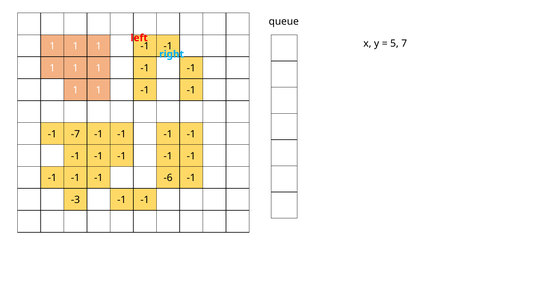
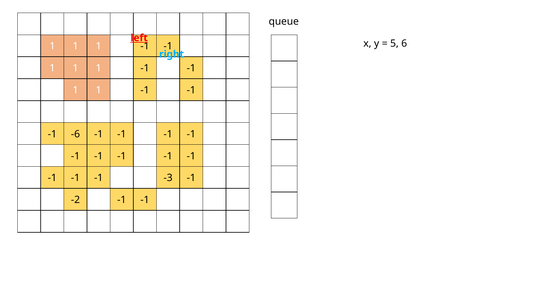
left underline: none -> present
7: 7 -> 6
-7: -7 -> -6
-6: -6 -> -3
-3: -3 -> -2
